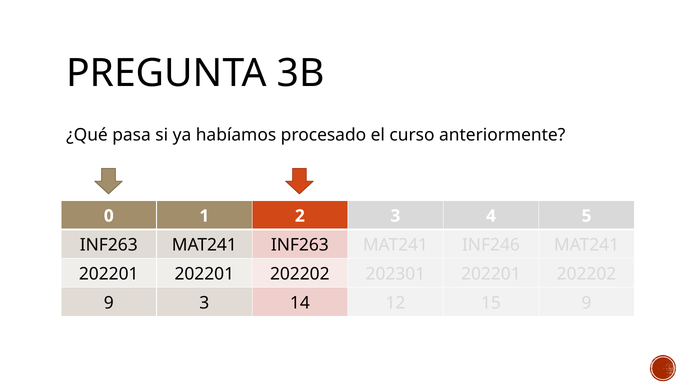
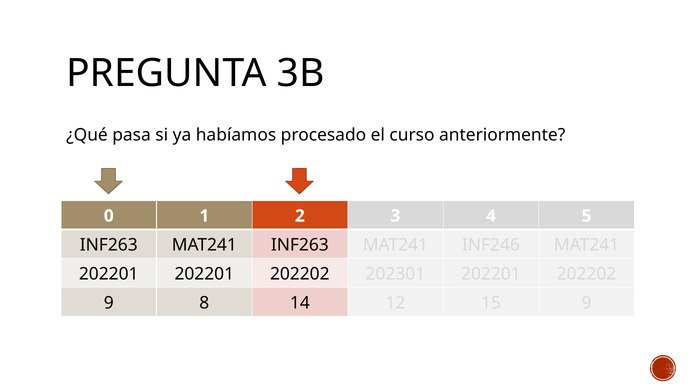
9 3: 3 -> 8
